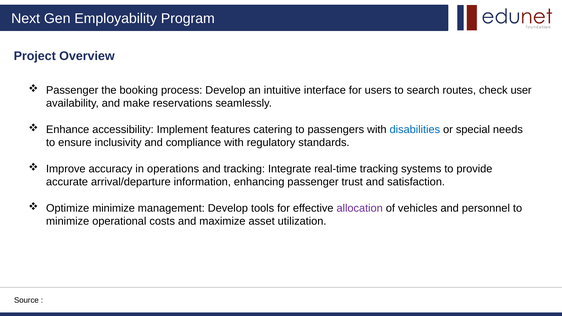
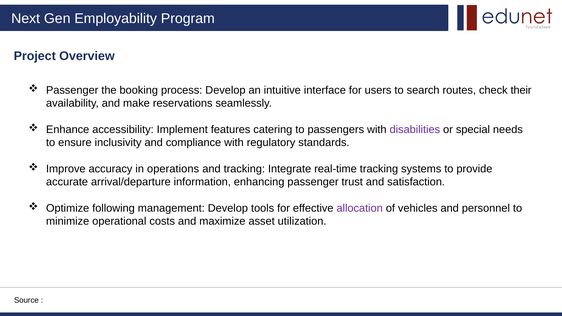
user: user -> their
disabilities colour: blue -> purple
Optimize minimize: minimize -> following
